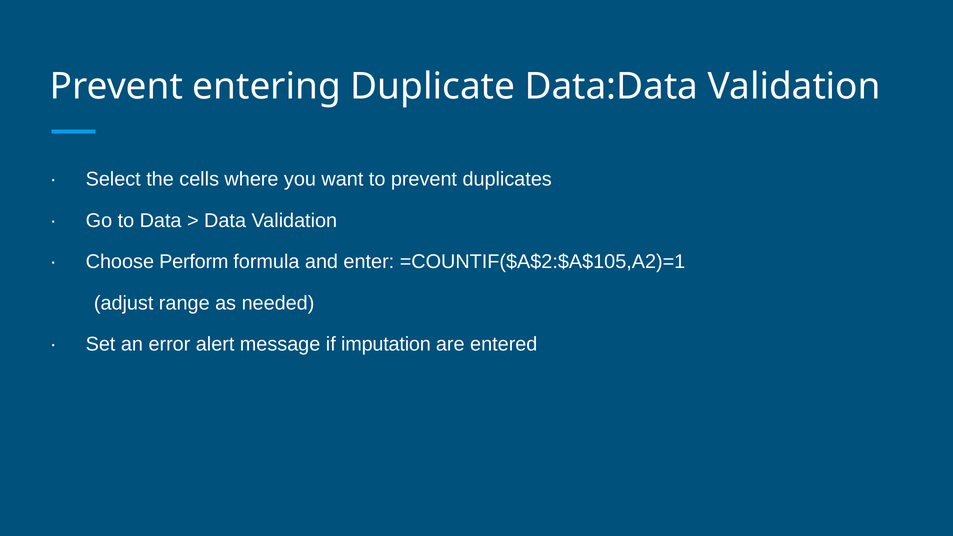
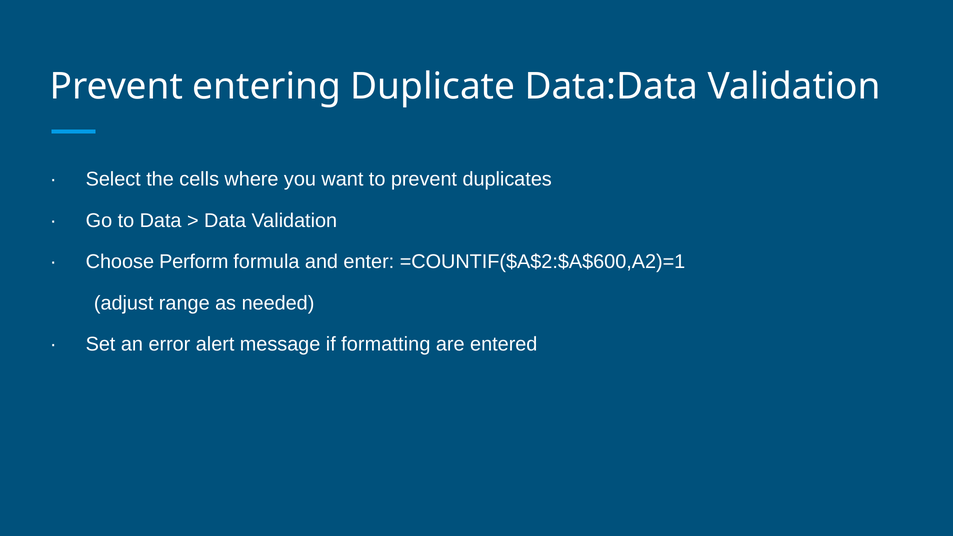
=COUNTIF($A$2:$A$105,A2)=1: =COUNTIF($A$2:$A$105,A2)=1 -> =COUNTIF($A$2:$A$600,A2)=1
imputation: imputation -> formatting
